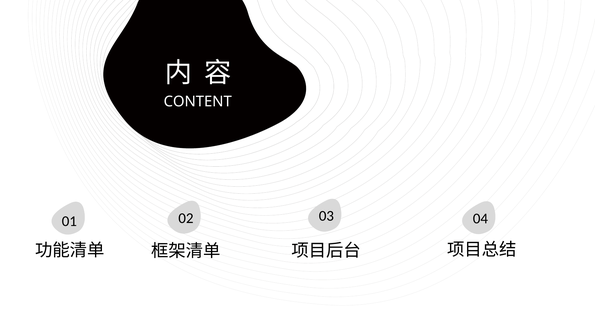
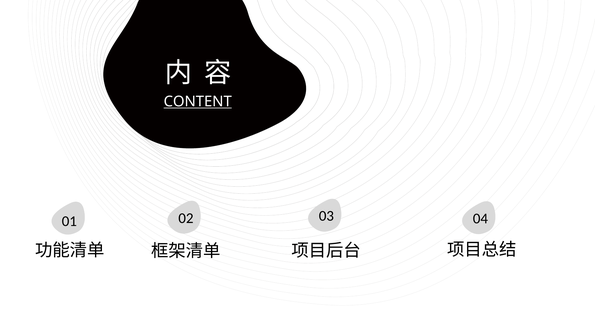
CONTENT underline: none -> present
